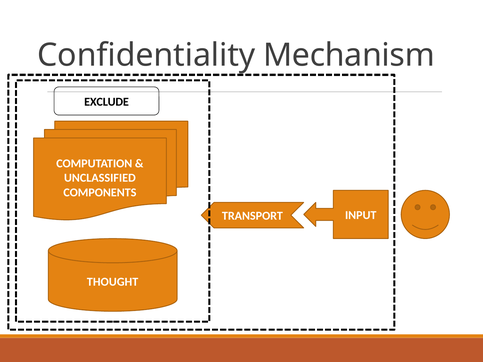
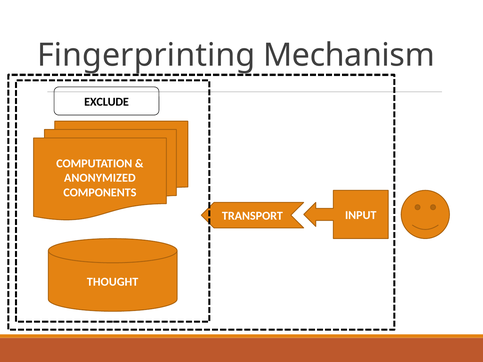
Confidentiality: Confidentiality -> Fingerprinting
UNCLASSIFIED: UNCLASSIFIED -> ANONYMIZED
